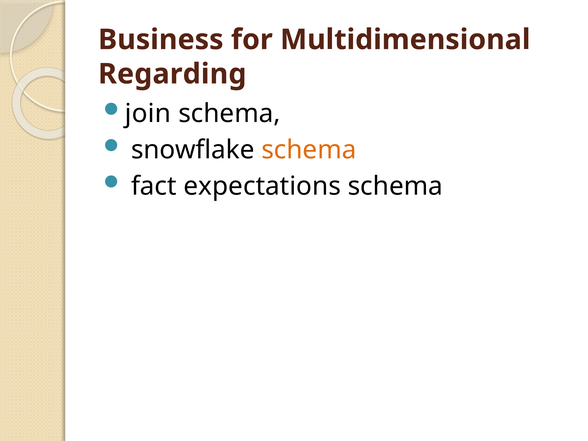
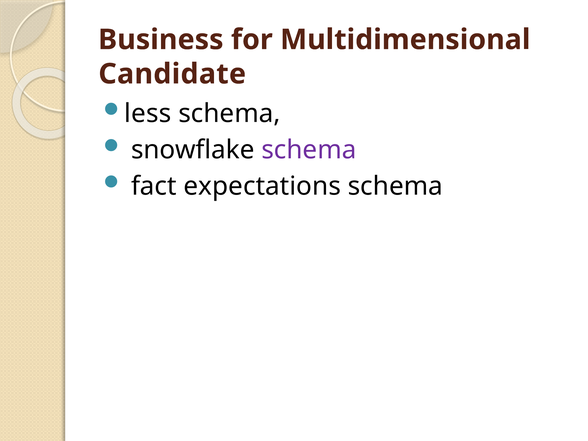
Regarding: Regarding -> Candidate
join: join -> less
schema at (309, 150) colour: orange -> purple
